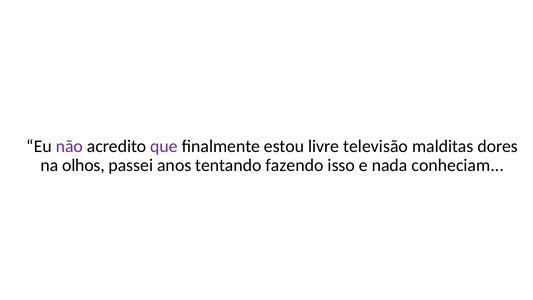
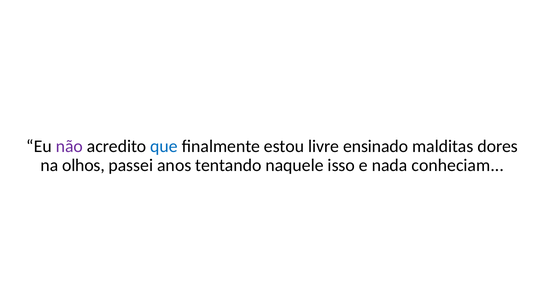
que colour: purple -> blue
televisão: televisão -> ensinado
fazendo: fazendo -> naquele
